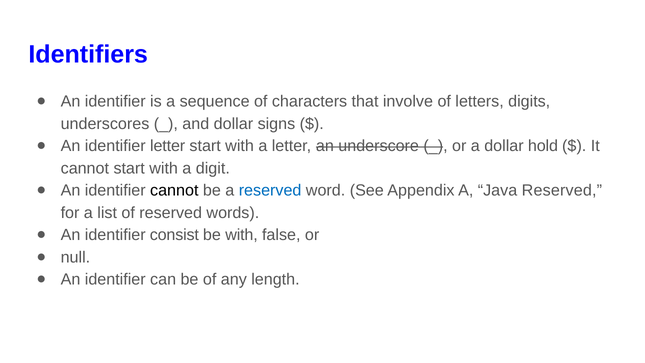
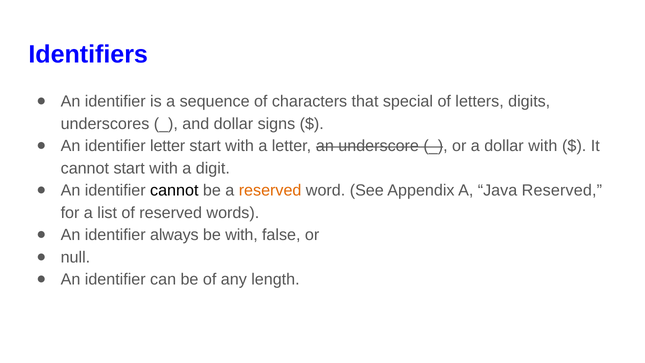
involve: involve -> special
dollar hold: hold -> with
reserved at (270, 190) colour: blue -> orange
consist: consist -> always
